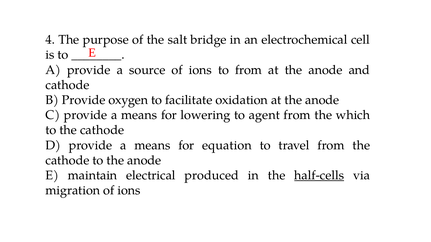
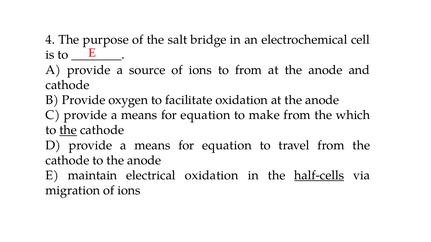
lowering at (206, 115): lowering -> equation
agent: agent -> make
the at (68, 130) underline: none -> present
electrical produced: produced -> oxidation
